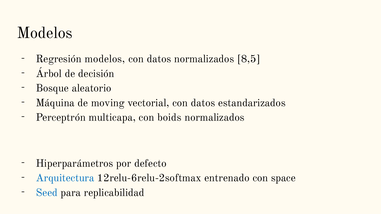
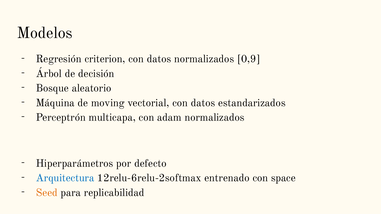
Regresión modelos: modelos -> criterion
8,5: 8,5 -> 0,9
boids: boids -> adam
Seed colour: blue -> orange
